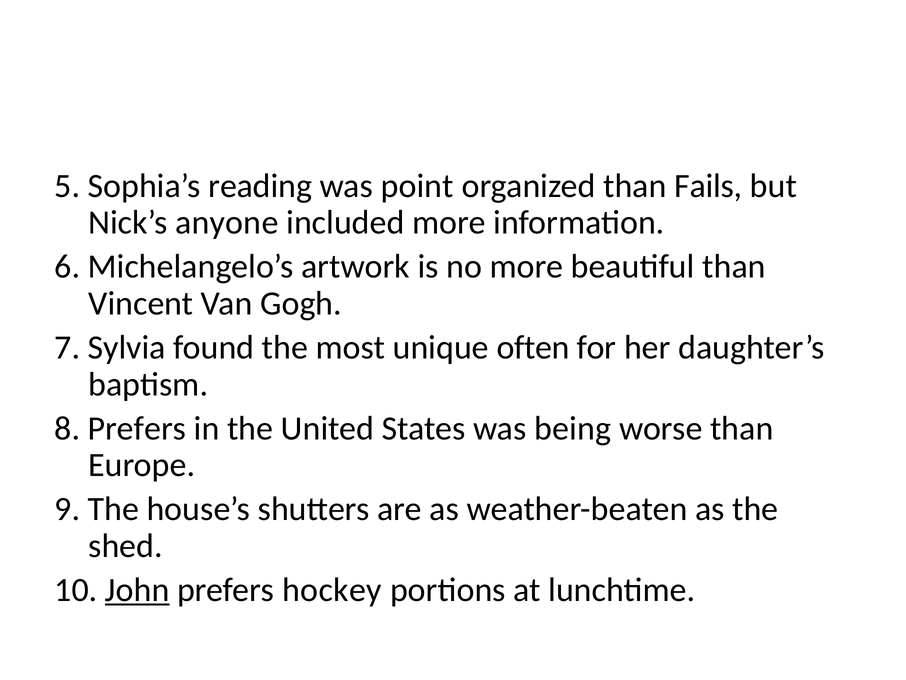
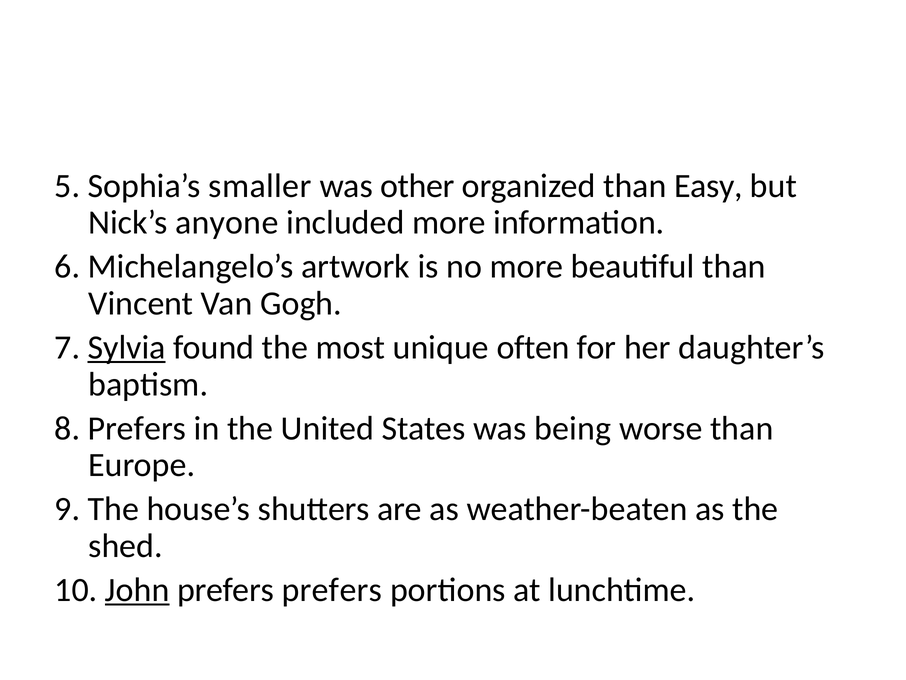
reading: reading -> smaller
point: point -> other
Fails: Fails -> Easy
Sylvia underline: none -> present
prefers hockey: hockey -> prefers
